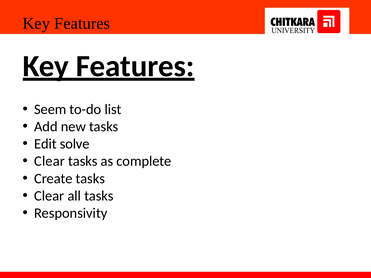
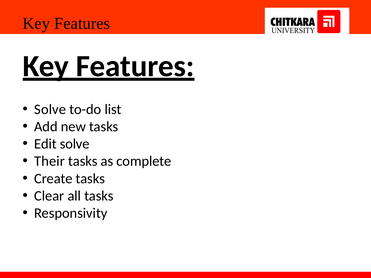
Seem at (50, 109): Seem -> Solve
Clear at (50, 161): Clear -> Their
